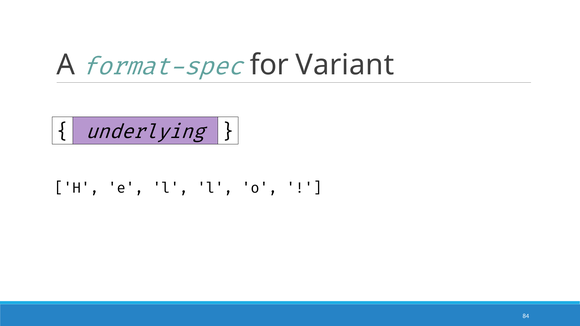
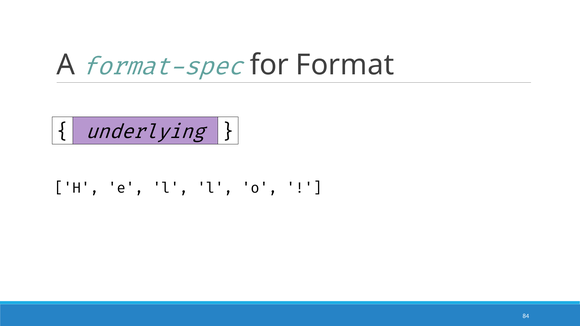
Variant: Variant -> Format
